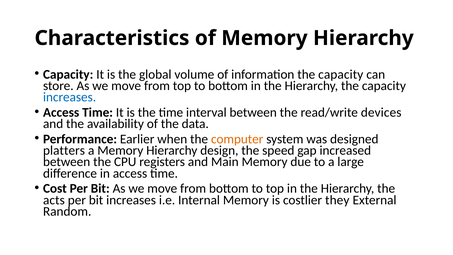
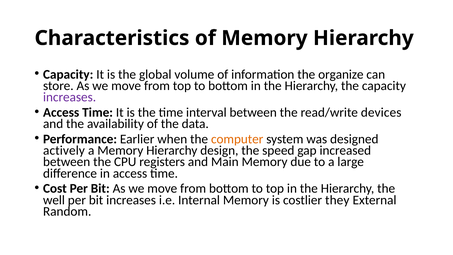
information the capacity: capacity -> organize
increases at (70, 97) colour: blue -> purple
platters: platters -> actively
acts: acts -> well
